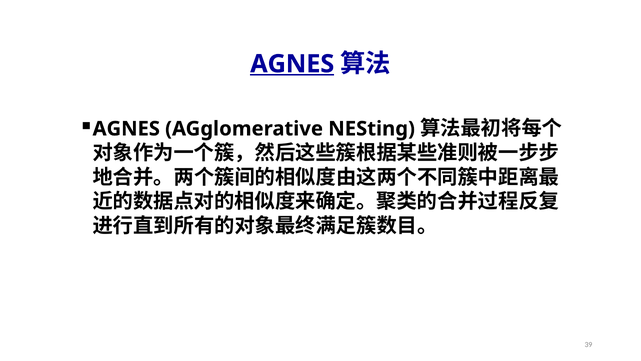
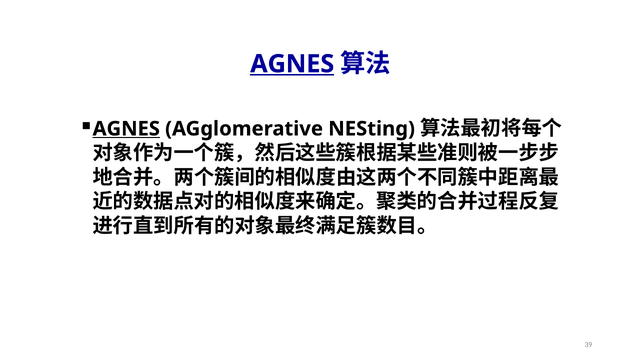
AGNES at (126, 129) underline: none -> present
